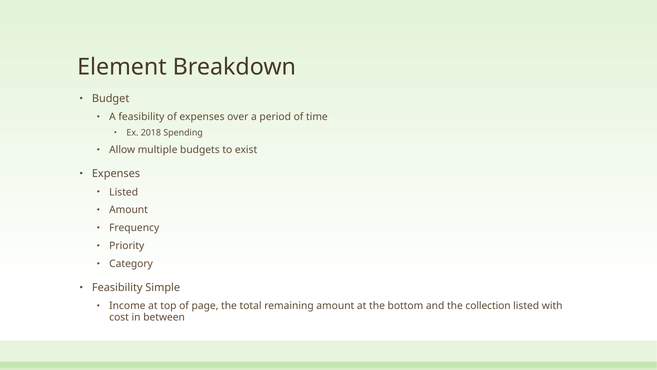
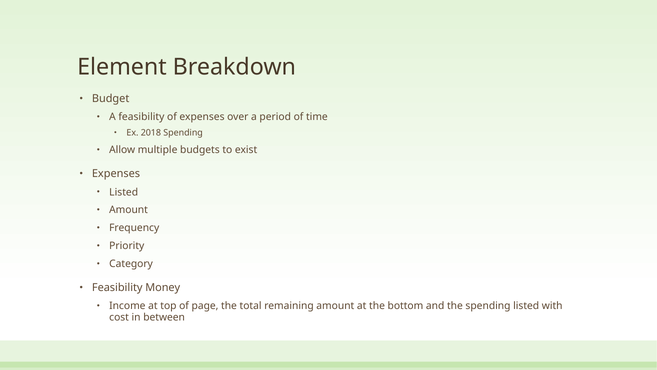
Simple: Simple -> Money
the collection: collection -> spending
